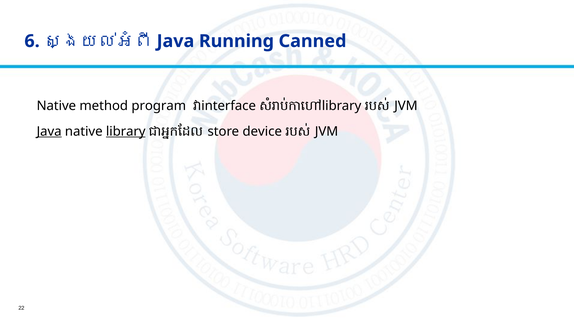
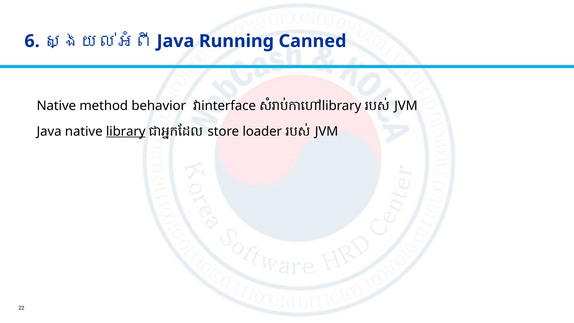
program: program -> behavior
Java at (49, 131) underline: present -> none
device: device -> loader
